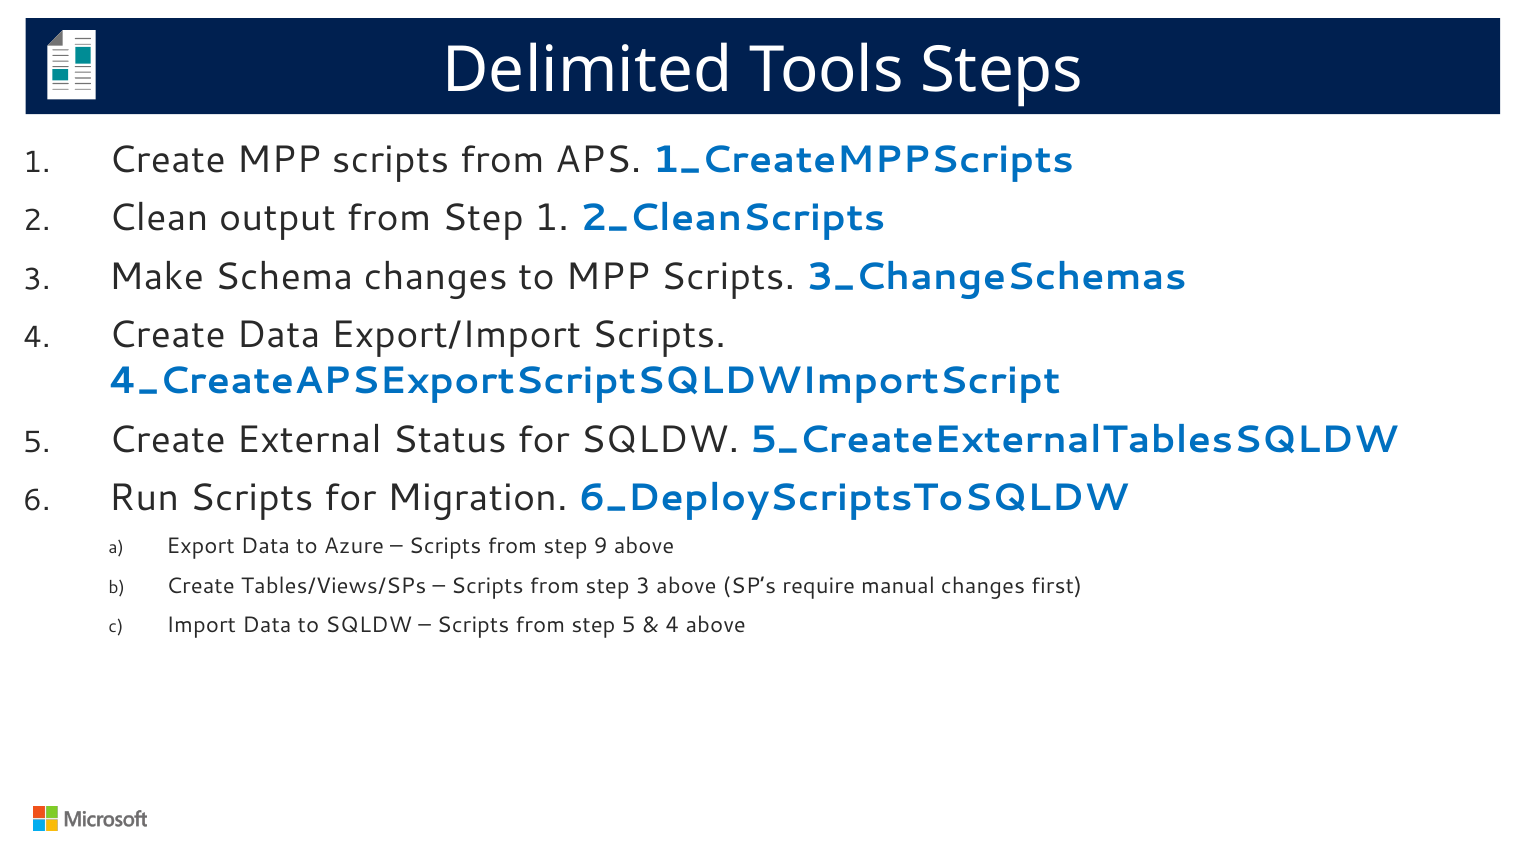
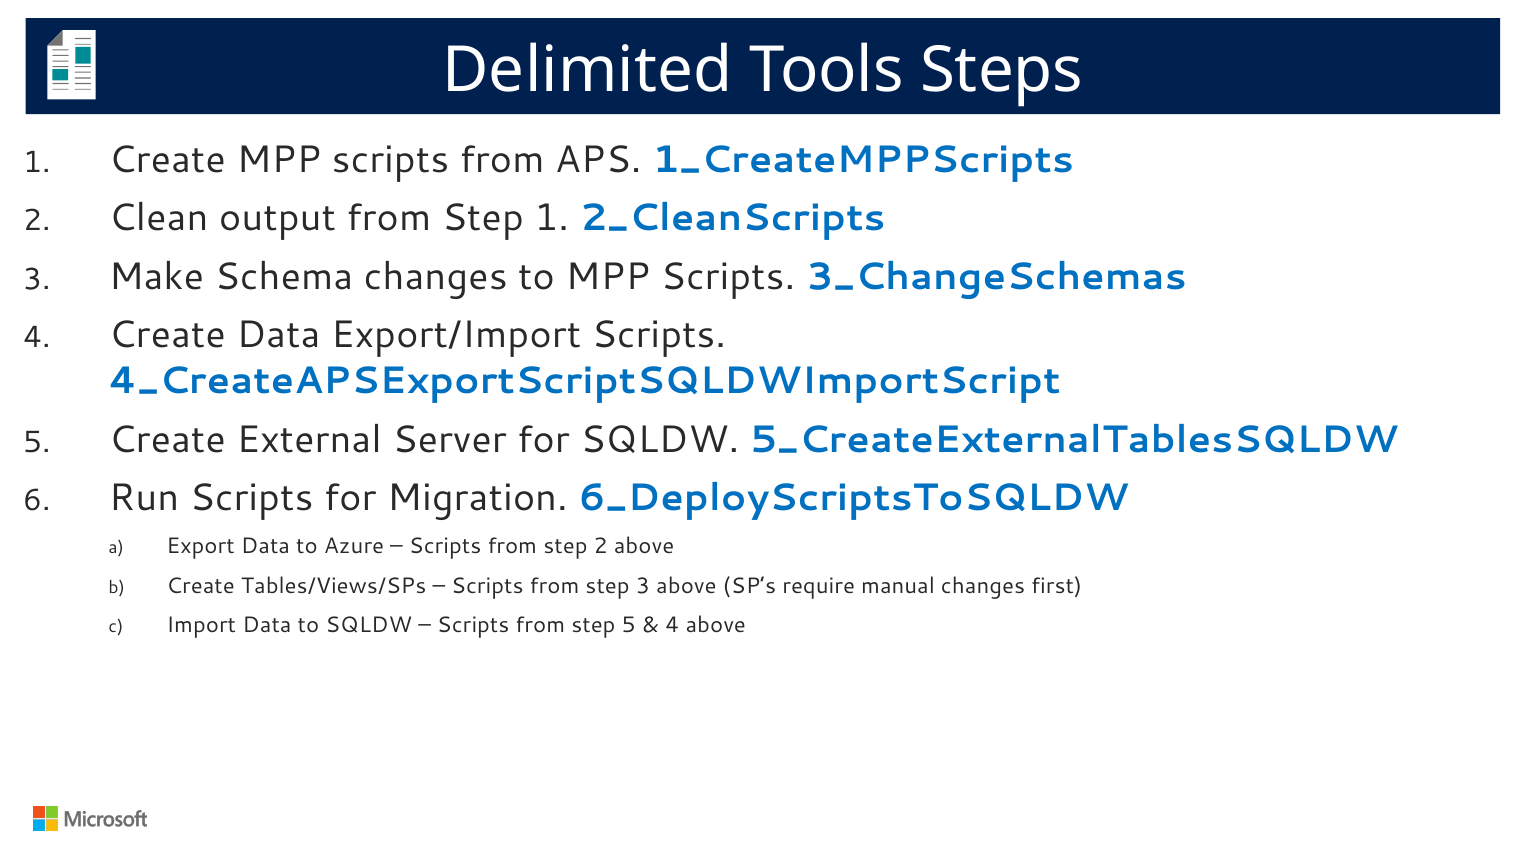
Status: Status -> Server
step 9: 9 -> 2
